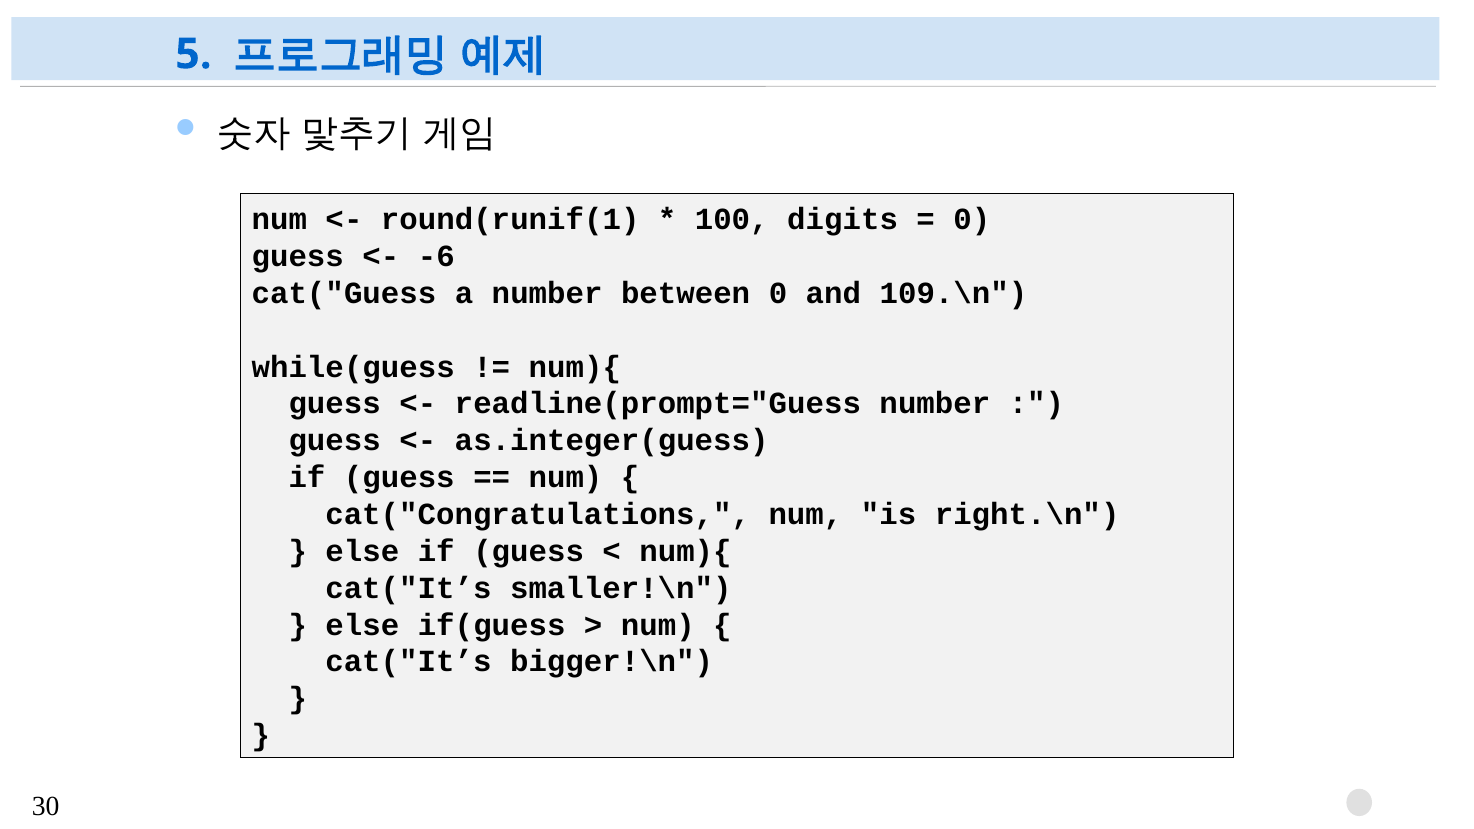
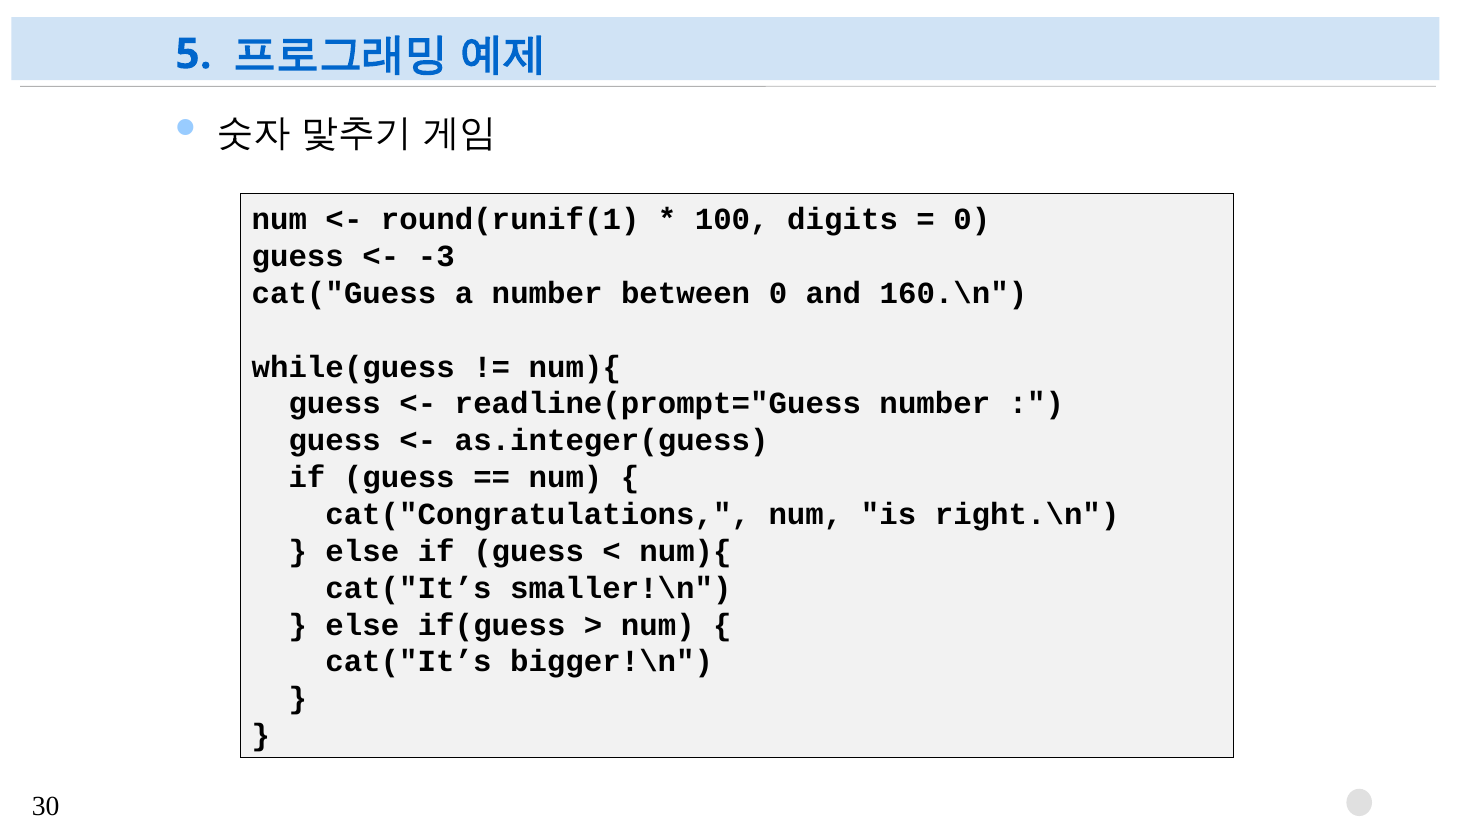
-6: -6 -> -3
109.\n: 109.\n -> 160.\n
